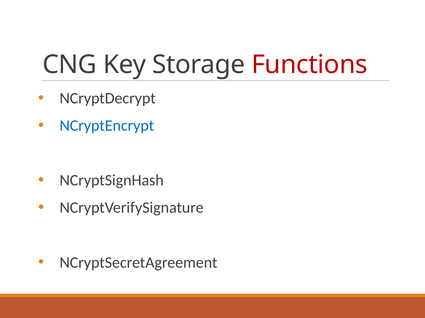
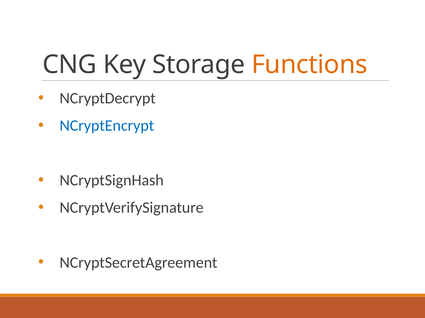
Functions colour: red -> orange
